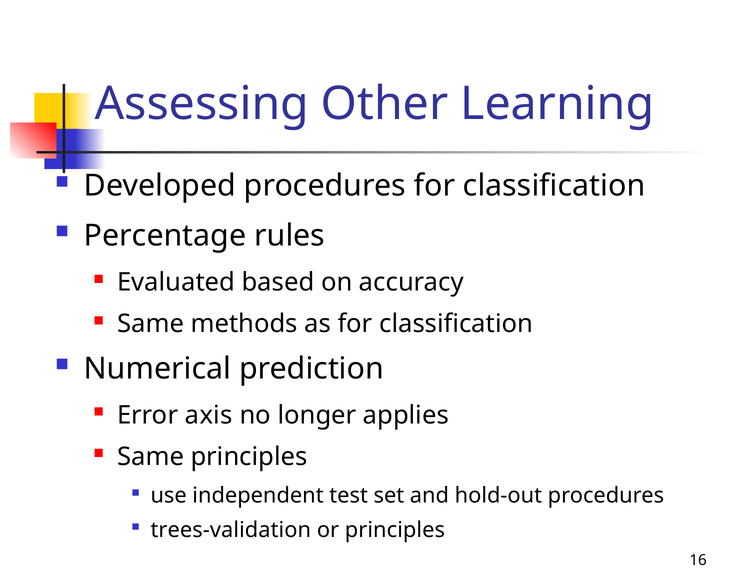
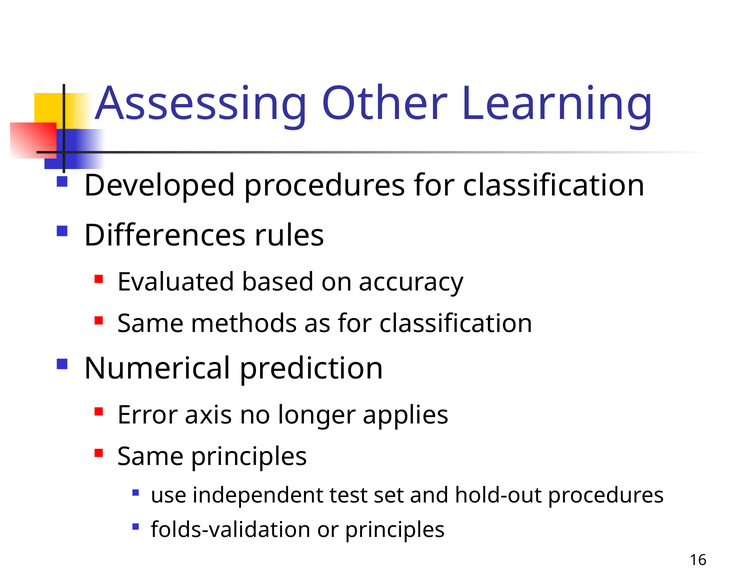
Percentage: Percentage -> Differences
trees-validation: trees-validation -> folds-validation
